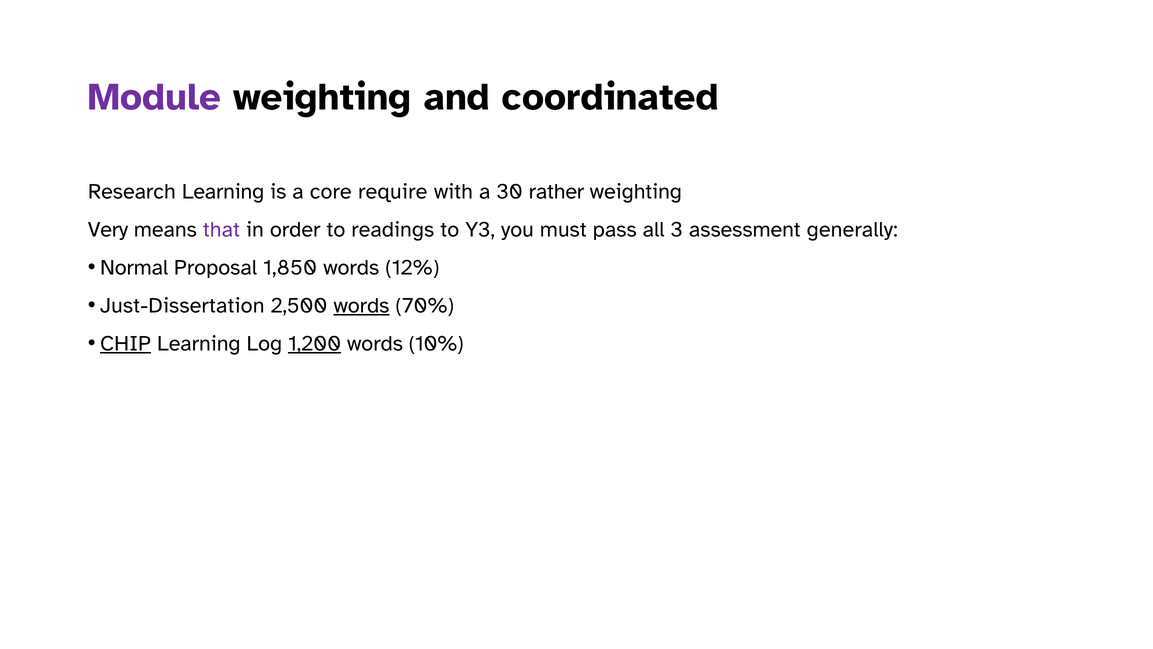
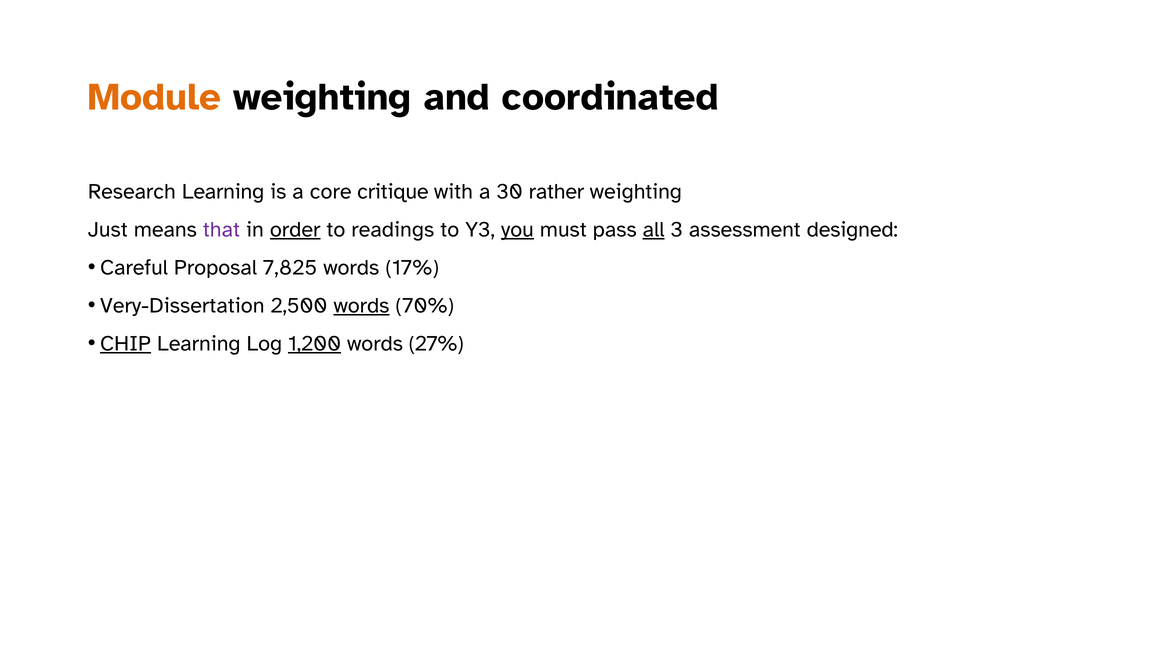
Module colour: purple -> orange
require: require -> critique
Very: Very -> Just
order underline: none -> present
you underline: none -> present
all underline: none -> present
generally: generally -> designed
Normal: Normal -> Careful
1,850: 1,850 -> 7,825
12%: 12% -> 17%
Just-Dissertation: Just-Dissertation -> Very-Dissertation
10%: 10% -> 27%
